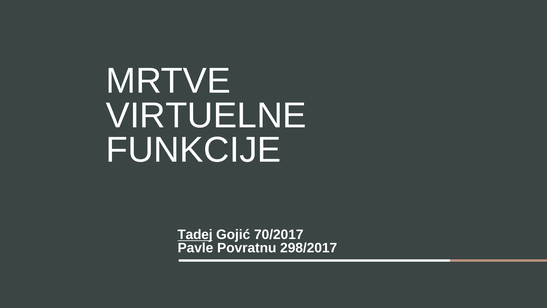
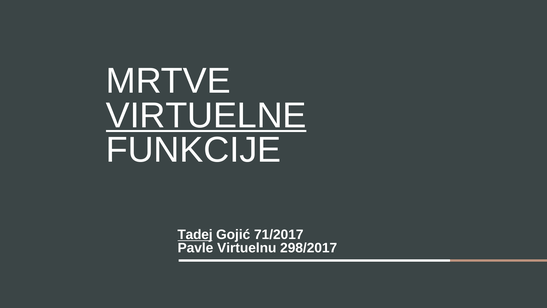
VIRTUELNE underline: none -> present
70/2017: 70/2017 -> 71/2017
Povratnu: Povratnu -> Virtuelnu
